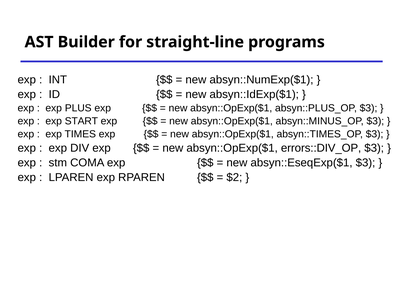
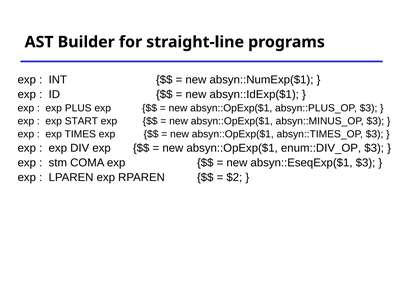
errors::DIV_OP: errors::DIV_OP -> enum::DIV_OP
